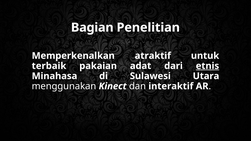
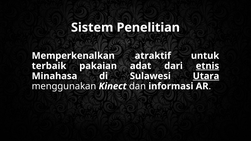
Bagian: Bagian -> Sistem
Utara underline: none -> present
interaktif: interaktif -> informasi
